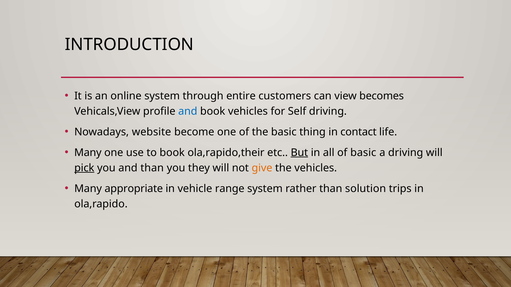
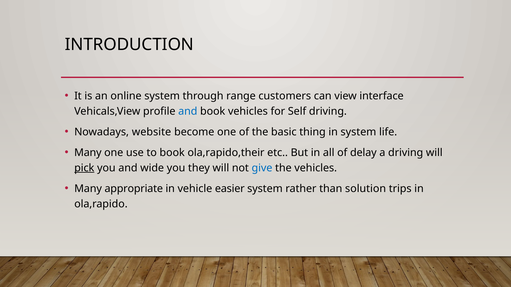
entire: entire -> range
becomes: becomes -> interface
in contact: contact -> system
But underline: present -> none
of basic: basic -> delay
and than: than -> wide
give colour: orange -> blue
range: range -> easier
